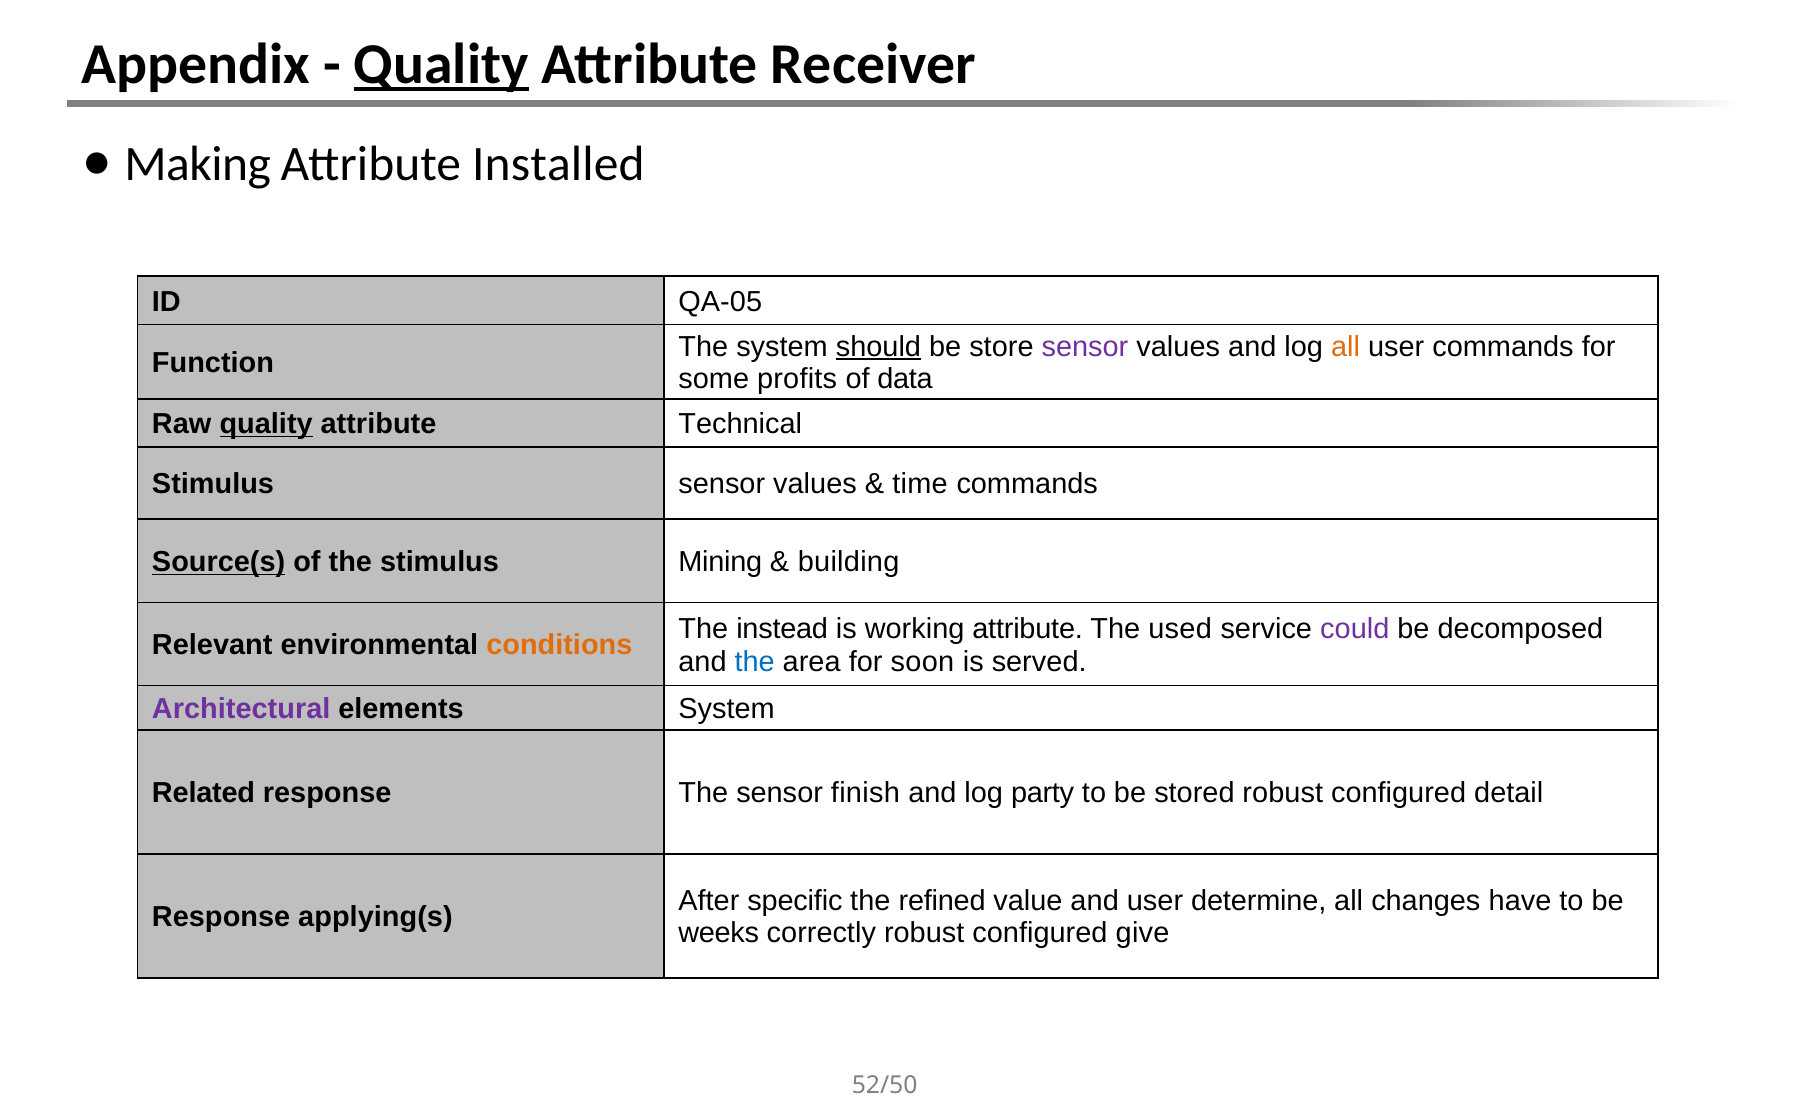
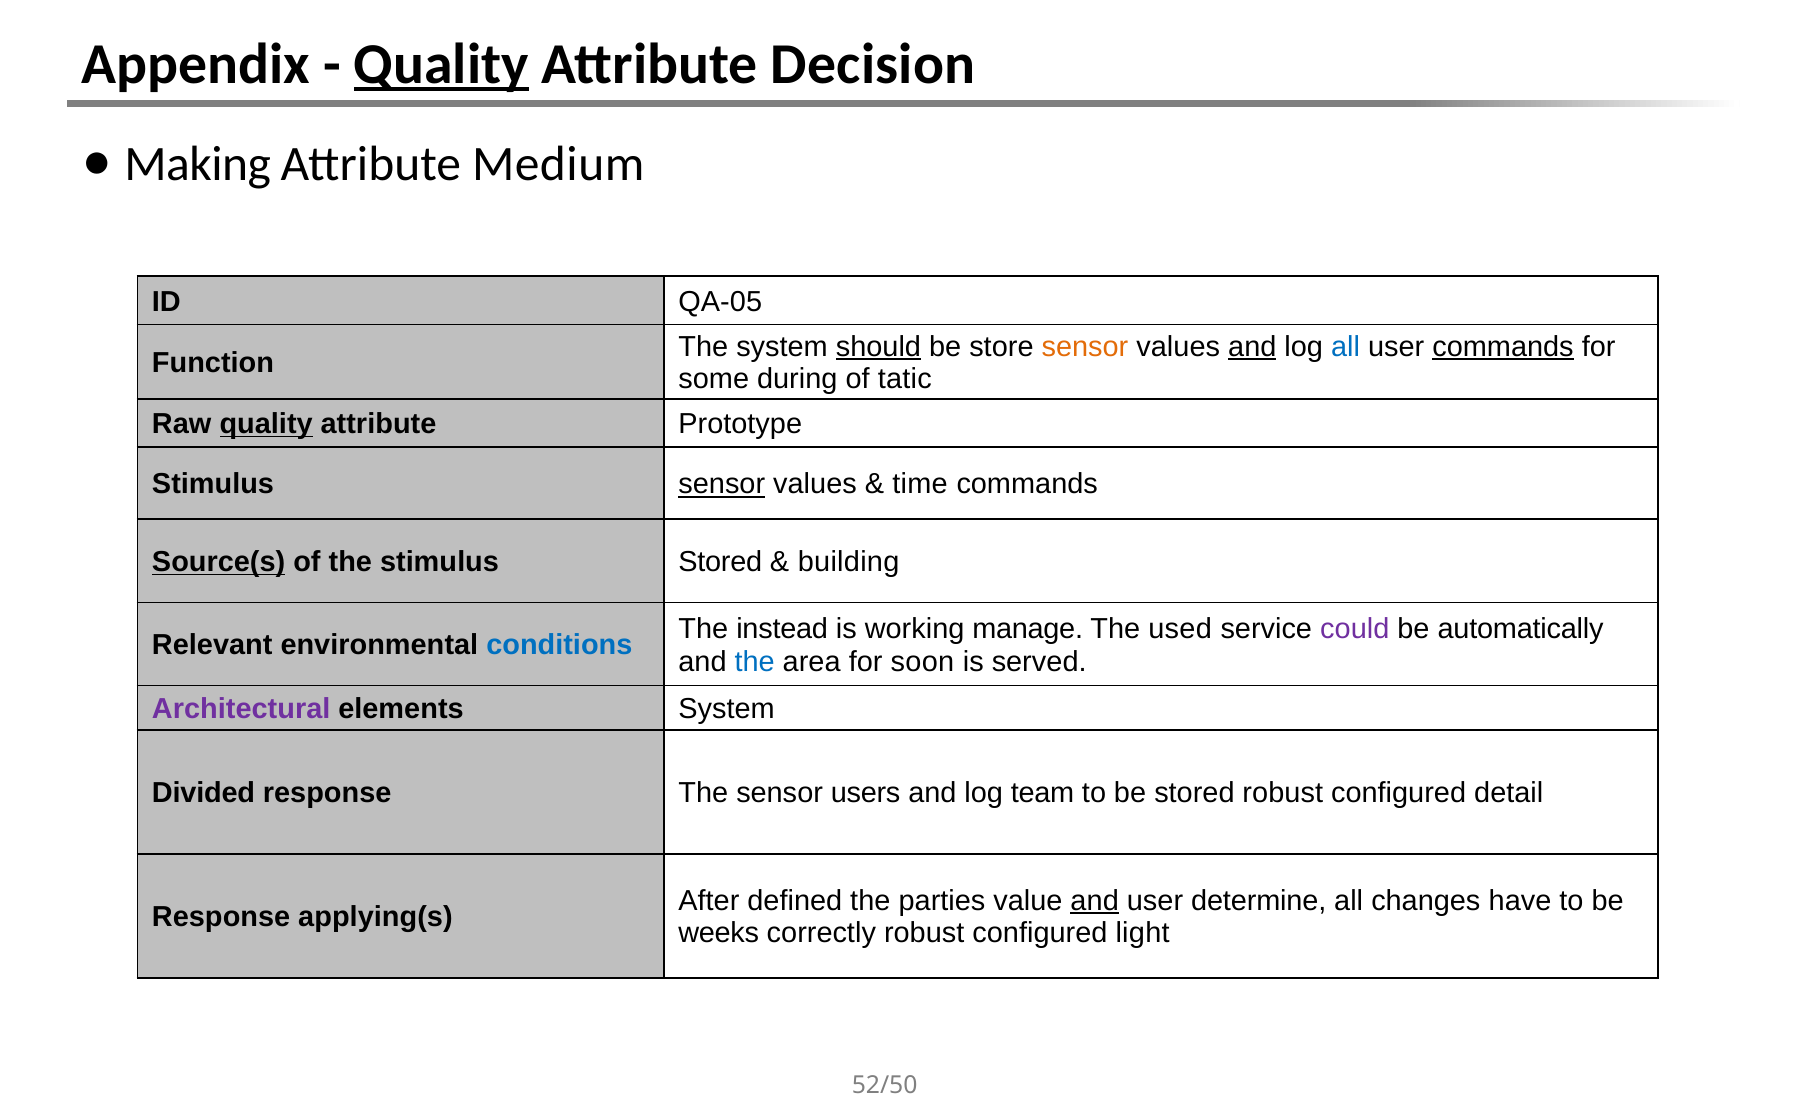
Receiver: Receiver -> Decision
Installed: Installed -> Medium
sensor at (1085, 347) colour: purple -> orange
and at (1252, 347) underline: none -> present
all at (1345, 347) colour: orange -> blue
commands at (1503, 347) underline: none -> present
profits: profits -> during
data: data -> tatic
Technical: Technical -> Prototype
sensor at (722, 484) underline: none -> present
stimulus Mining: Mining -> Stored
working attribute: attribute -> manage
decomposed: decomposed -> automatically
conditions colour: orange -> blue
Related: Related -> Divided
finish: finish -> users
party: party -> team
specific: specific -> defined
refined: refined -> parties
and at (1095, 901) underline: none -> present
give: give -> light
